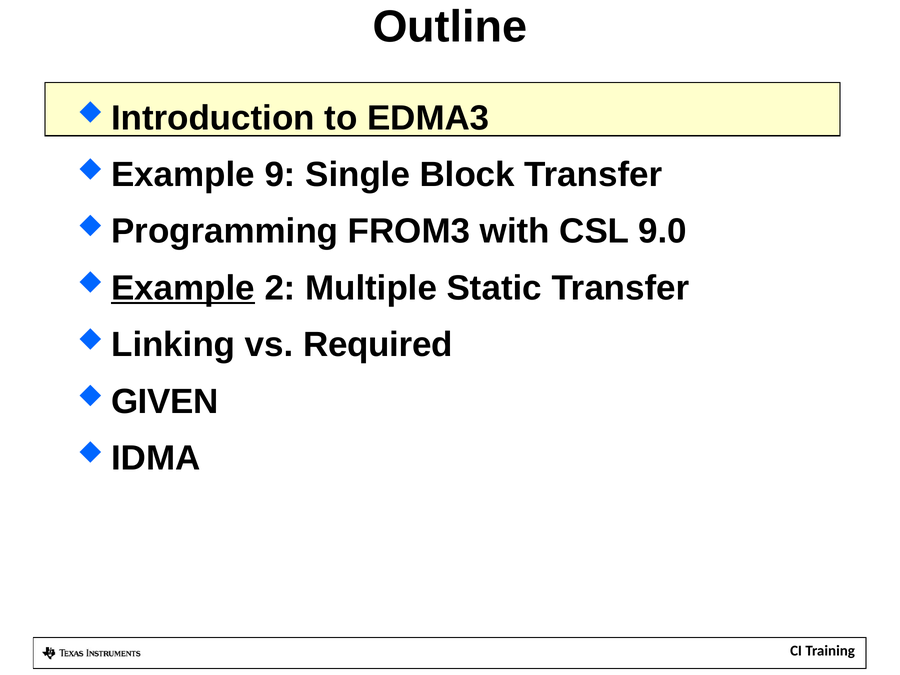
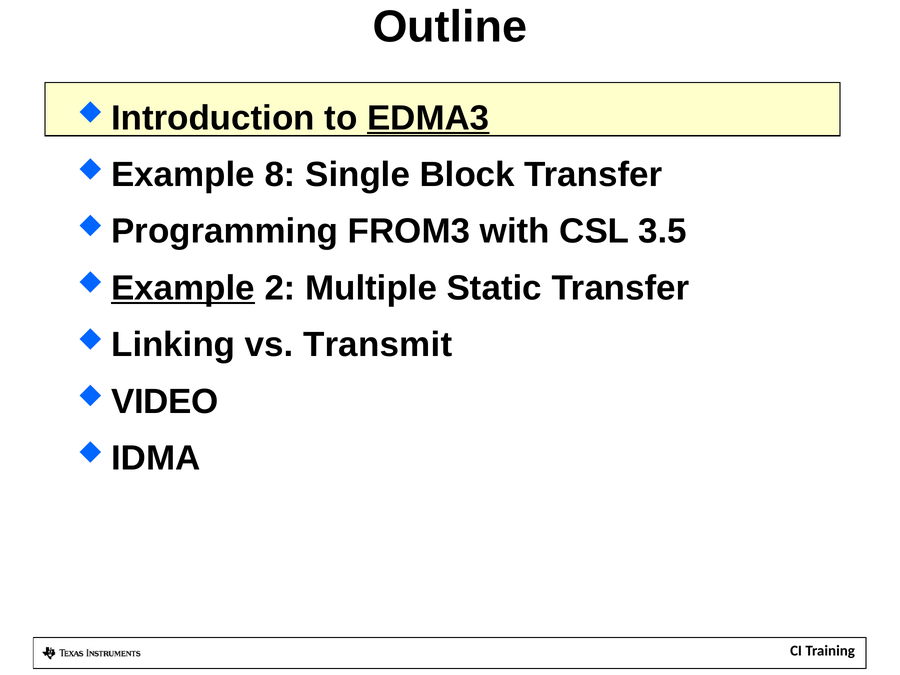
EDMA3 underline: none -> present
9: 9 -> 8
9.0: 9.0 -> 3.5
Required: Required -> Transmit
GIVEN: GIVEN -> VIDEO
